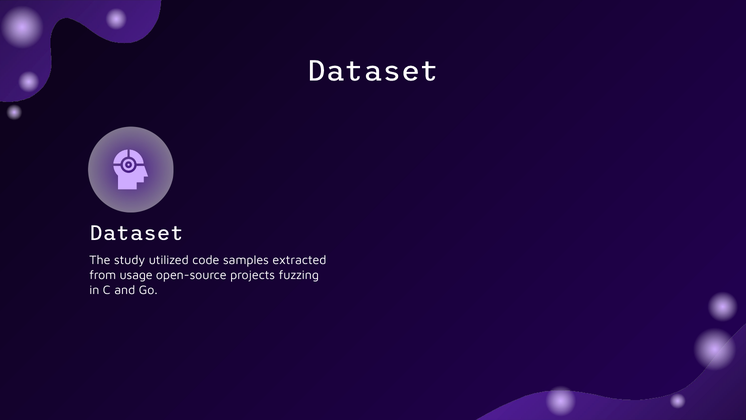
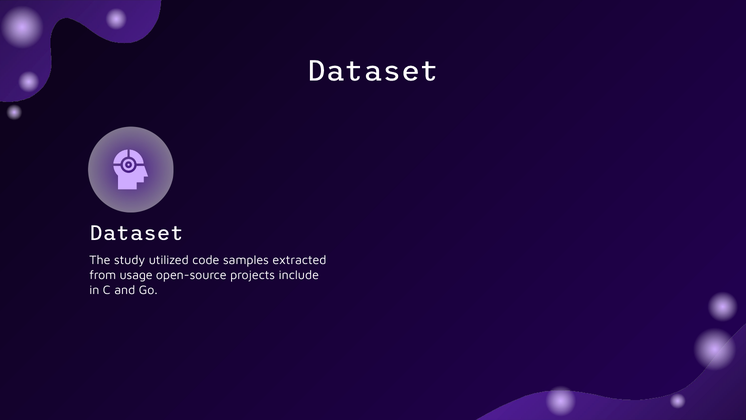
fuzzing: fuzzing -> include
